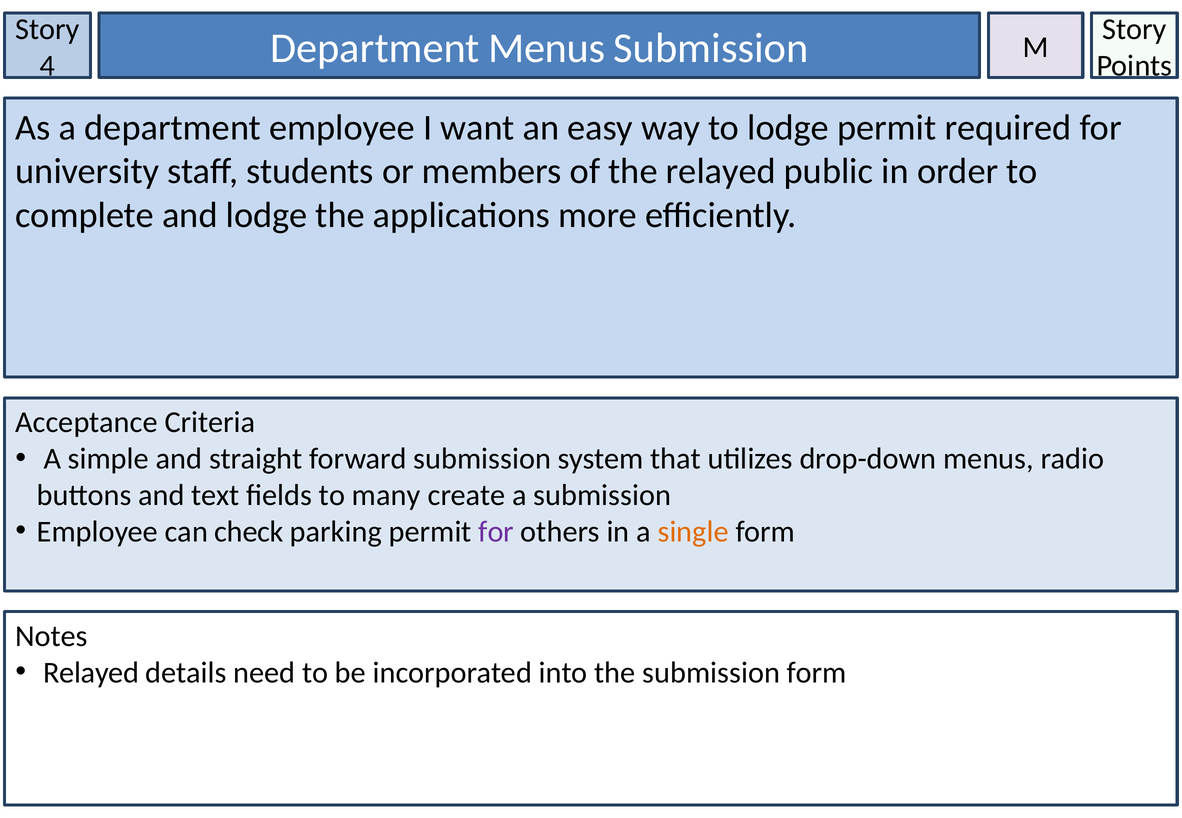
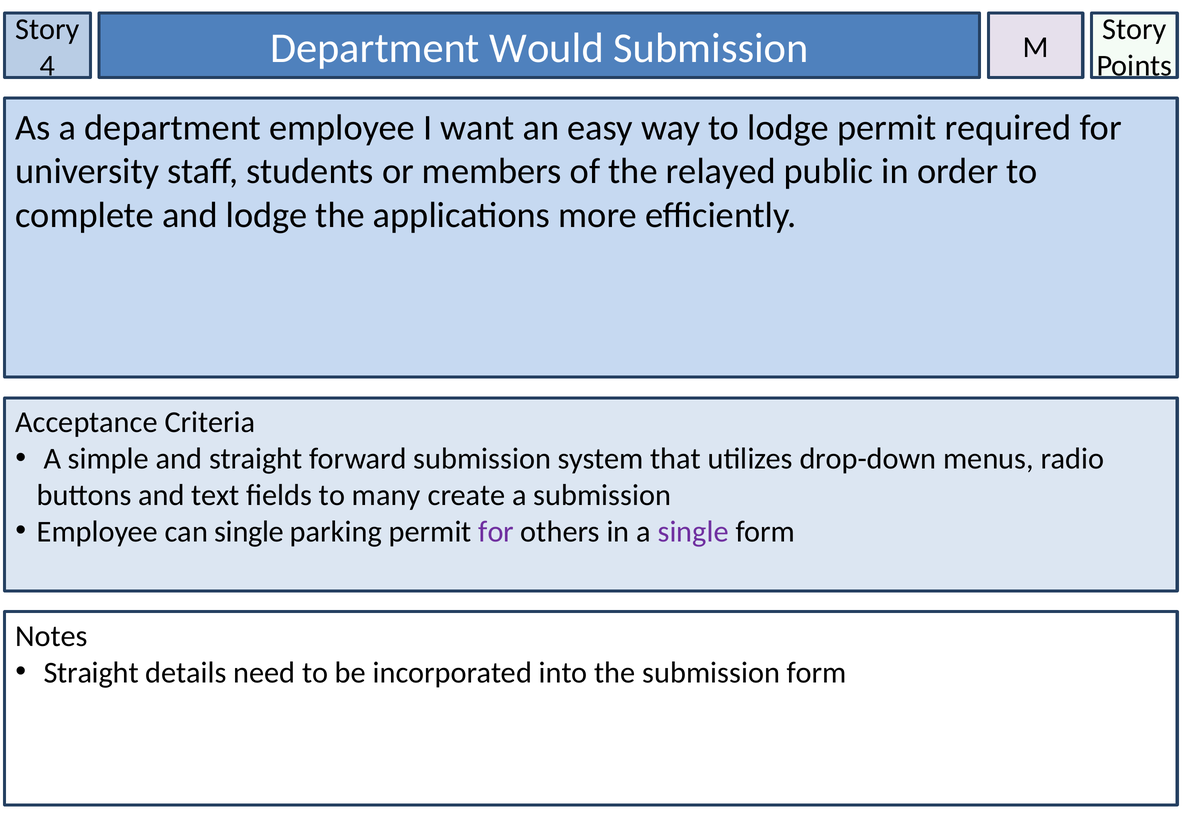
Department Menus: Menus -> Would
can check: check -> single
single at (693, 532) colour: orange -> purple
Relayed at (91, 673): Relayed -> Straight
